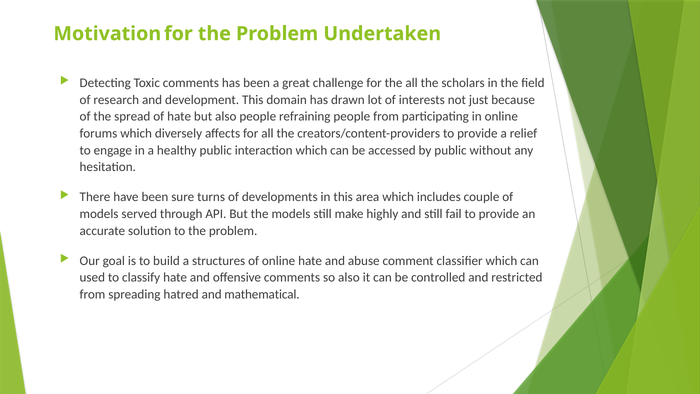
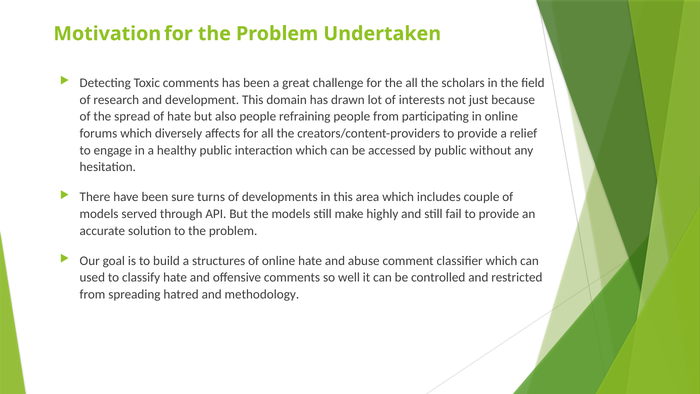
so also: also -> well
mathematical: mathematical -> methodology
